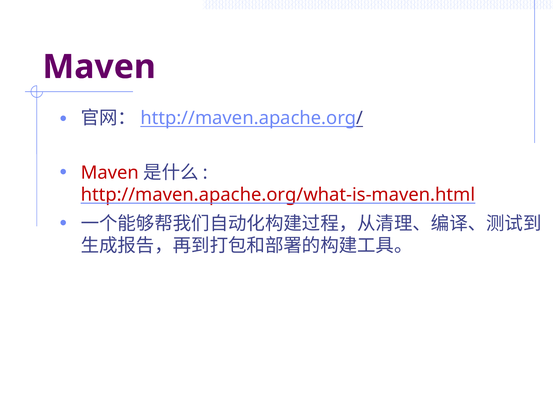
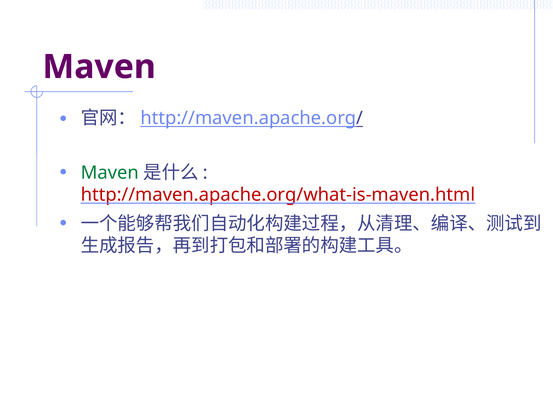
Maven at (110, 173) colour: red -> green
